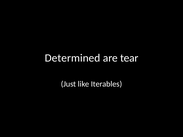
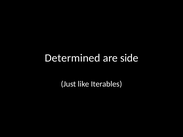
tear: tear -> side
